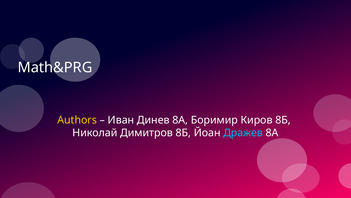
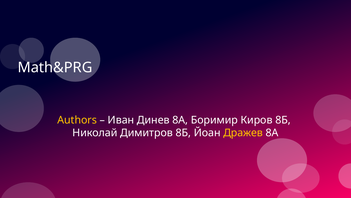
Дражев colour: light blue -> yellow
